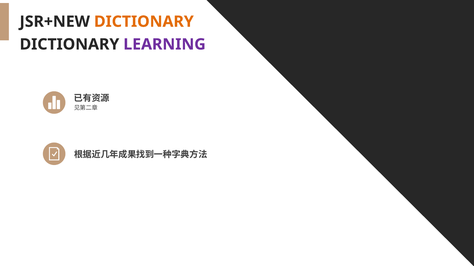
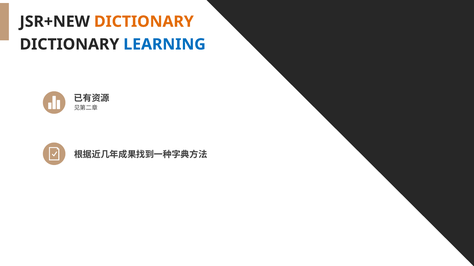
LEARNING colour: purple -> blue
